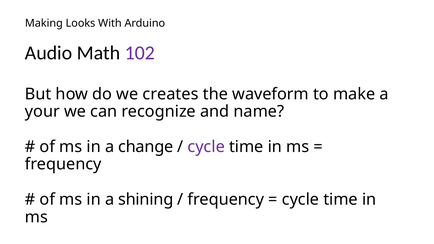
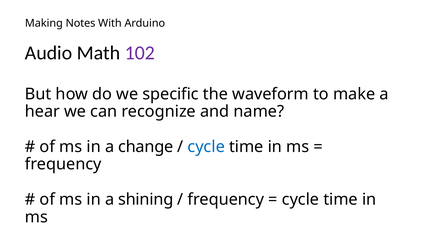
Looks: Looks -> Notes
creates: creates -> specific
your: your -> hear
cycle at (206, 147) colour: purple -> blue
